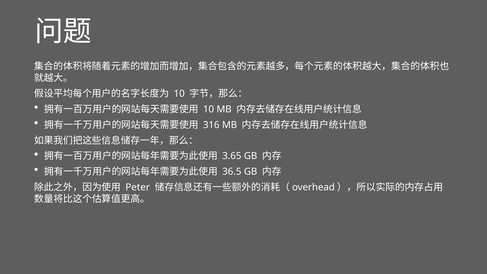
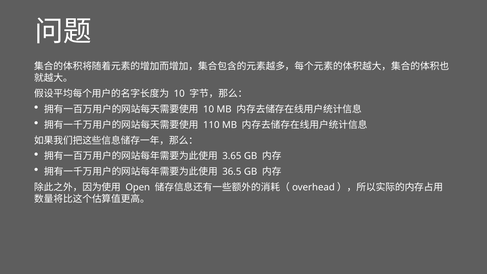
316: 316 -> 110
Peter: Peter -> Open
